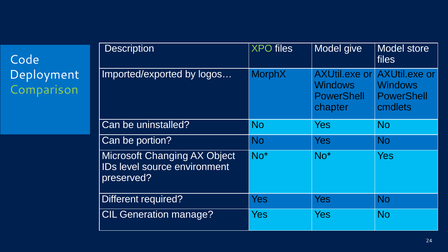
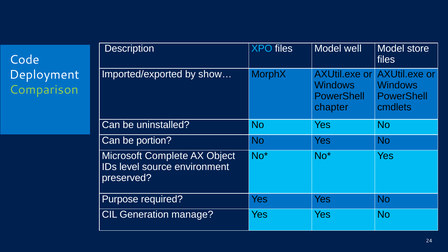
XPO colour: light green -> light blue
give: give -> well
logos…: logos… -> show…
Changing: Changing -> Complete
Different: Different -> Purpose
